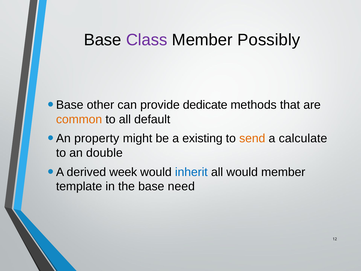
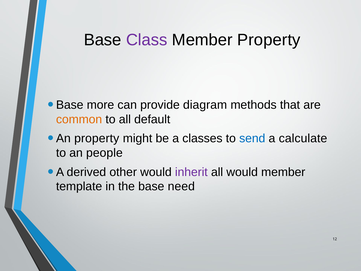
Member Possibly: Possibly -> Property
other: other -> more
dedicate: dedicate -> diagram
existing: existing -> classes
send colour: orange -> blue
double: double -> people
week: week -> other
inherit colour: blue -> purple
